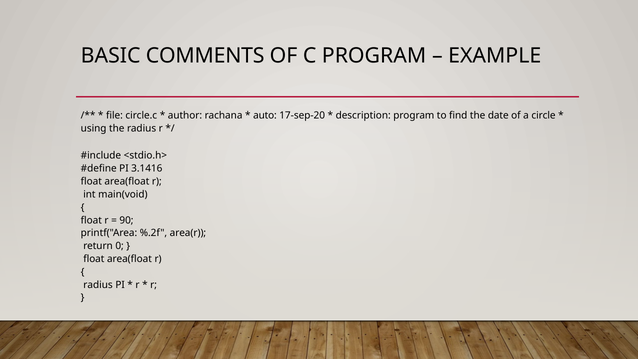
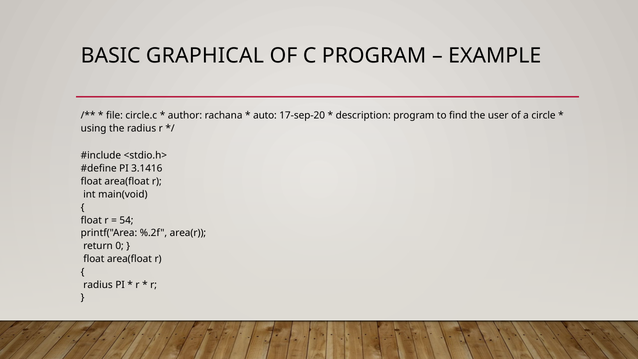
COMMENTS: COMMENTS -> GRAPHICAL
date: date -> user
90: 90 -> 54
